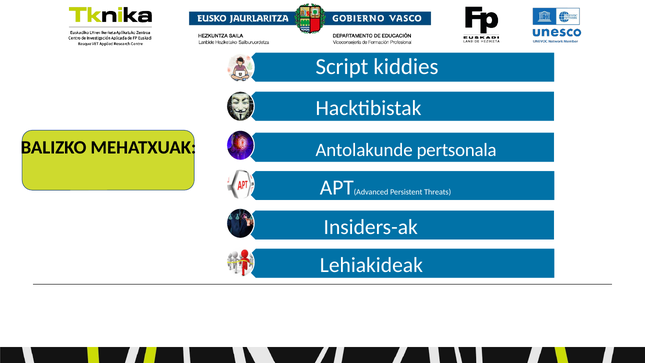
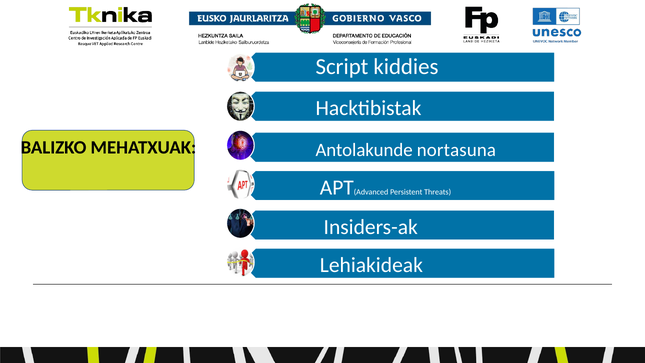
pertsonala: pertsonala -> nortasuna
